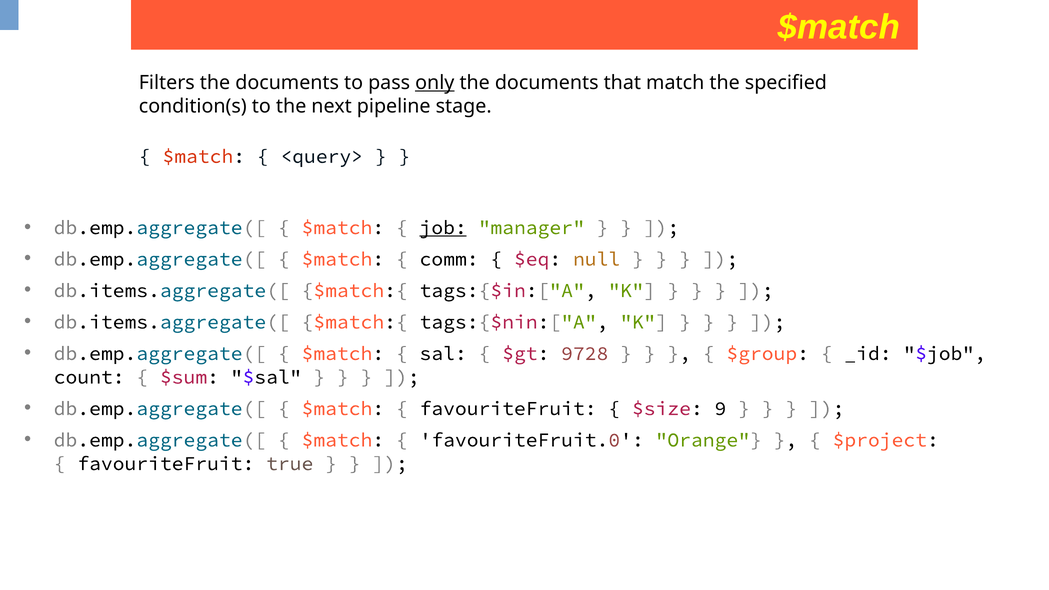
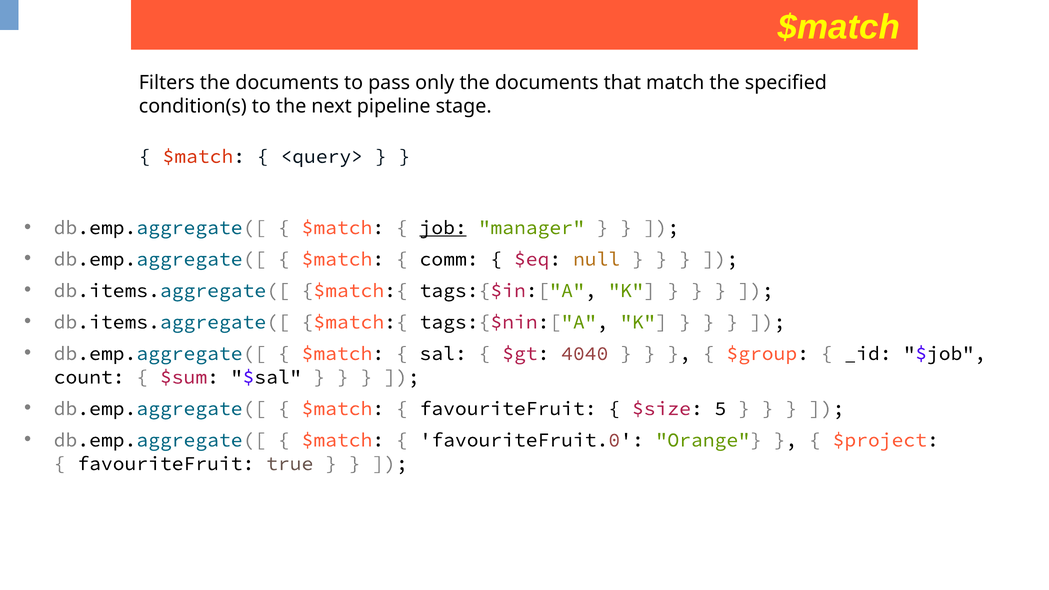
only underline: present -> none
9728: 9728 -> 4040
9: 9 -> 5
